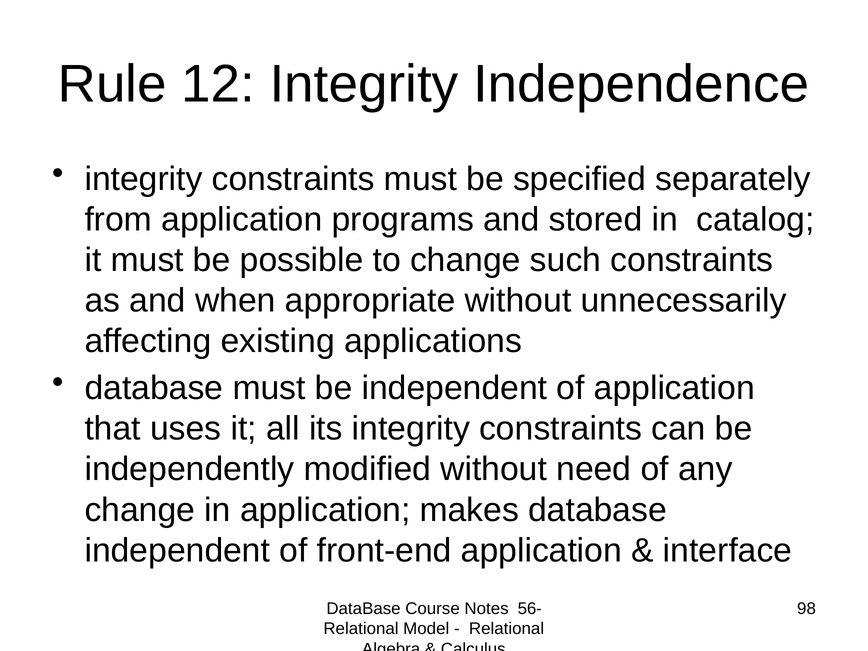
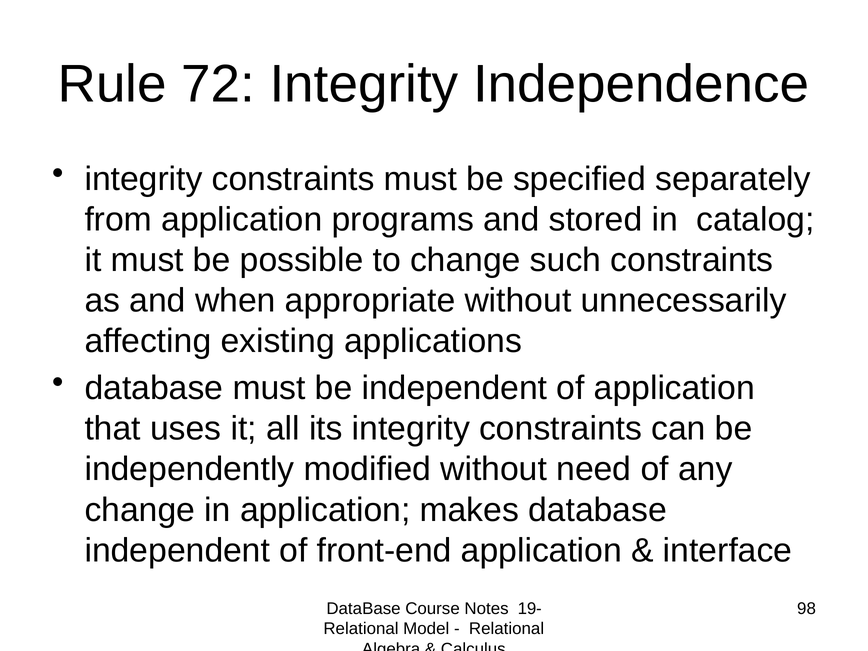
12: 12 -> 72
56-: 56- -> 19-
